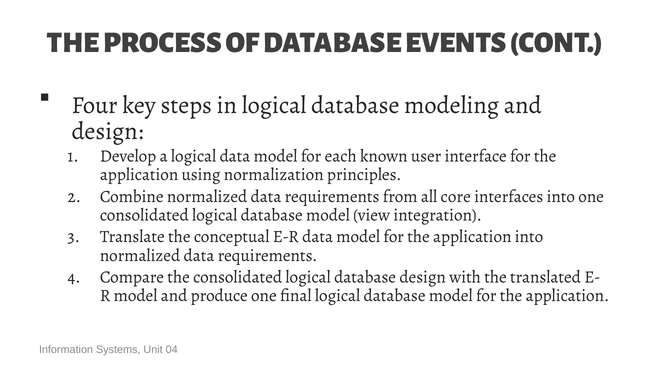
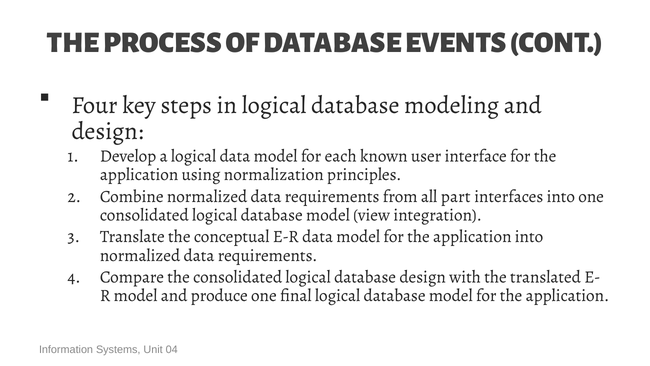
core: core -> part
